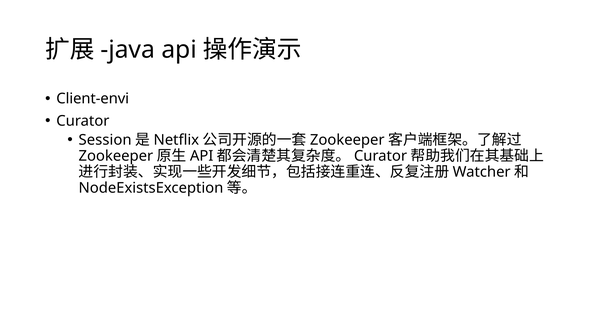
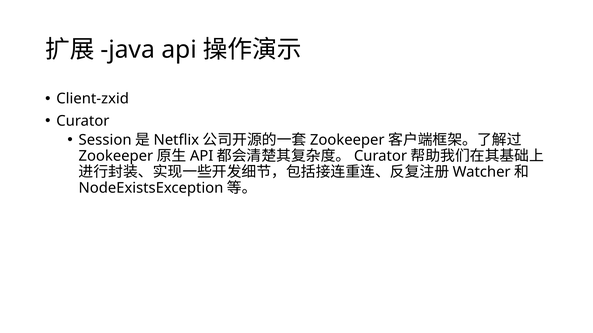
Client-envi: Client-envi -> Client-zxid
